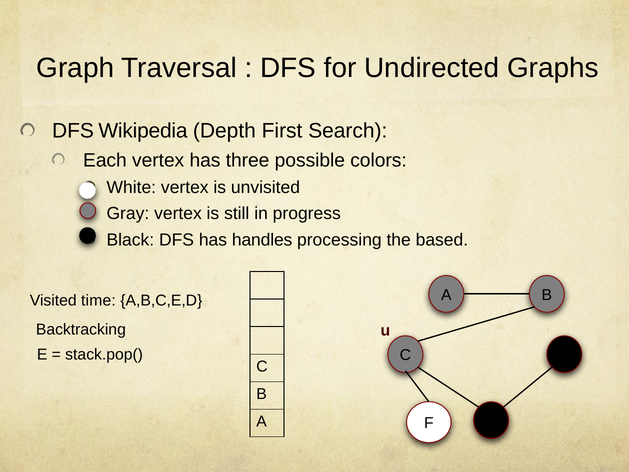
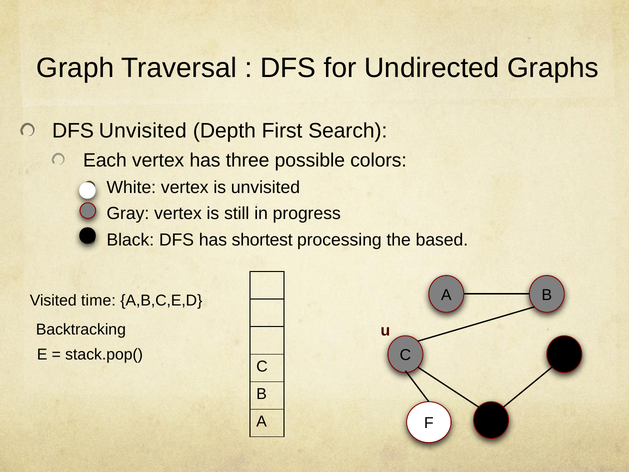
DFS Wikipedia: Wikipedia -> Unvisited
handles: handles -> shortest
